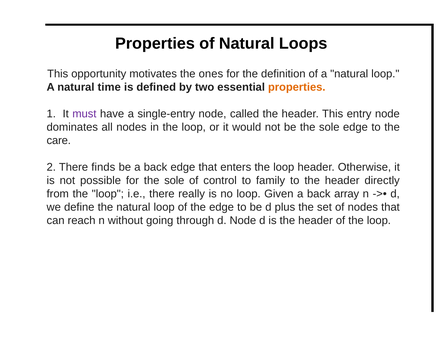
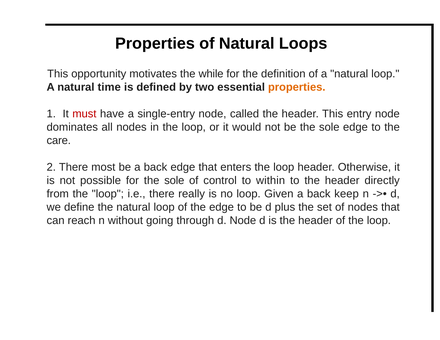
ones: ones -> while
must colour: purple -> red
finds: finds -> most
family: family -> within
array: array -> keep
